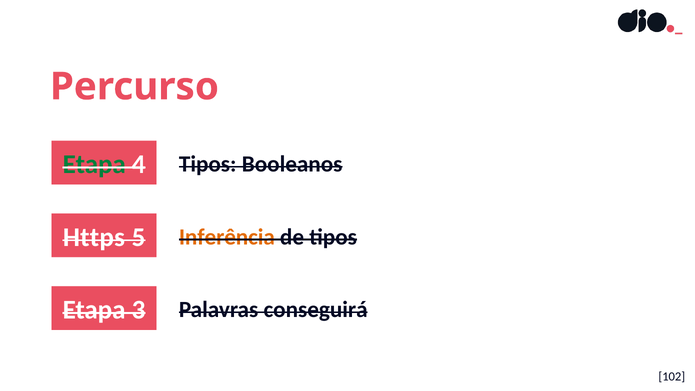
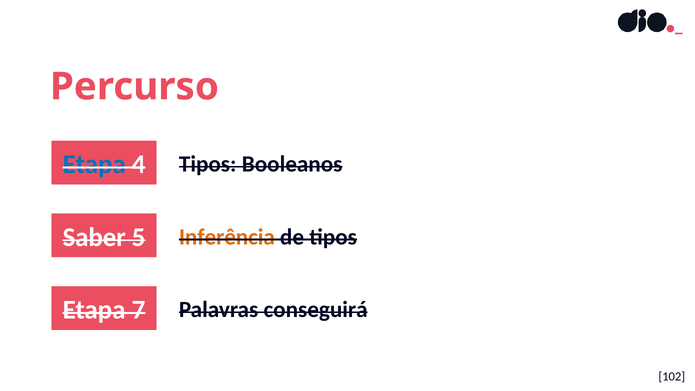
Etapa at (94, 165) colour: green -> blue
Https: Https -> Saber
3: 3 -> 7
